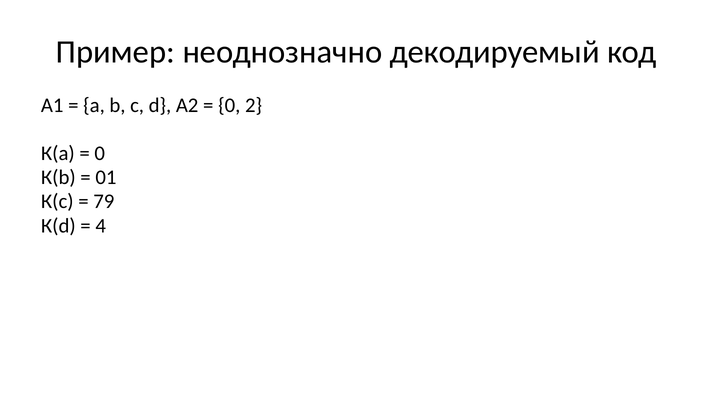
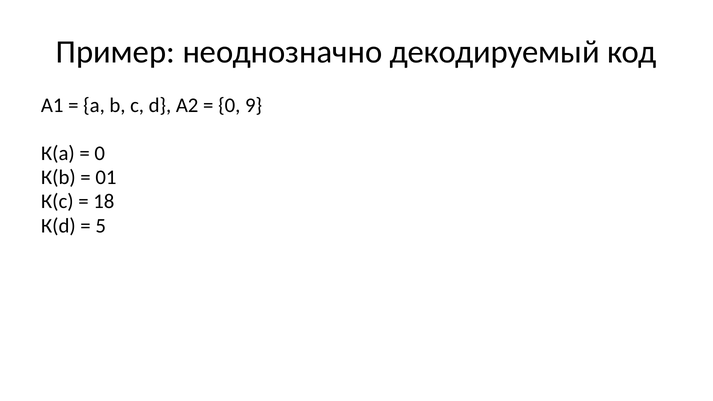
2: 2 -> 9
79: 79 -> 18
4: 4 -> 5
